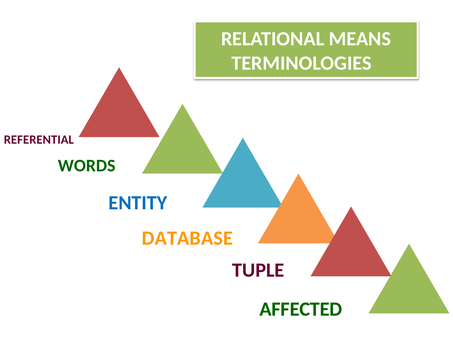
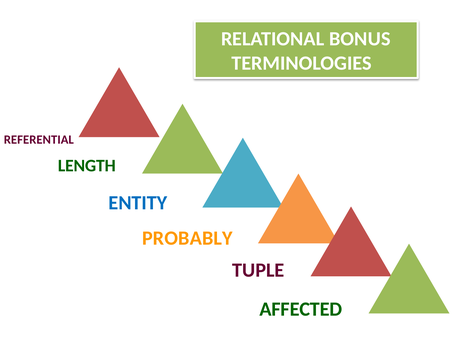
MEANS: MEANS -> BONUS
WORDS: WORDS -> LENGTH
DATABASE: DATABASE -> PROBABLY
